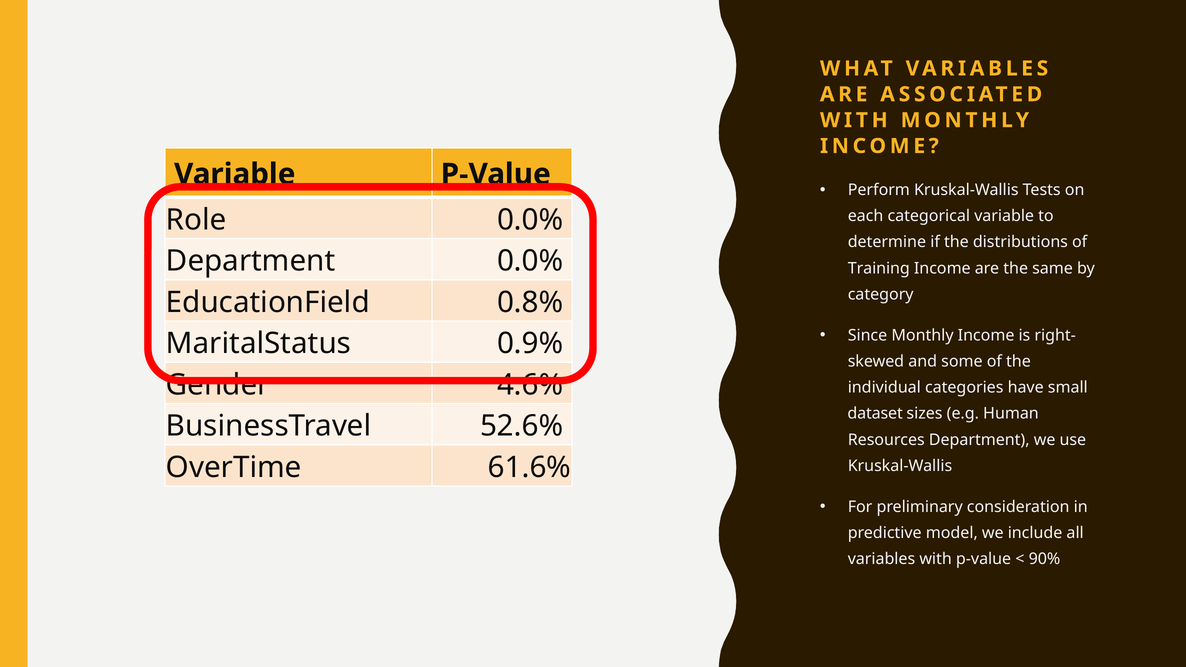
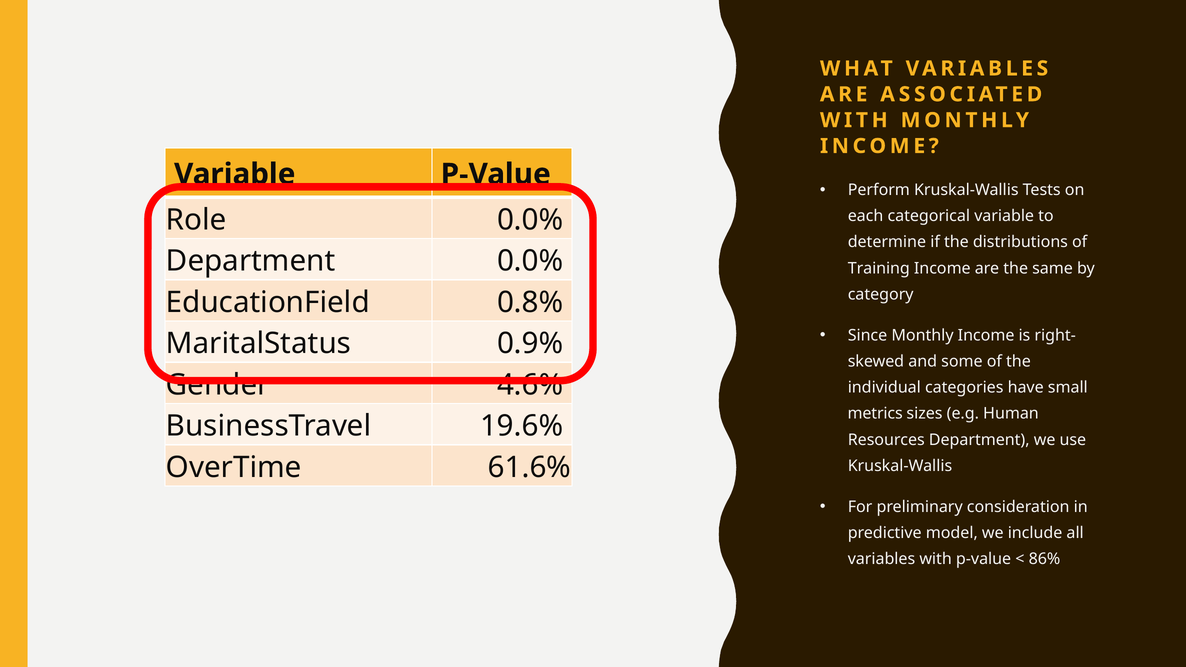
dataset: dataset -> metrics
52.6%: 52.6% -> 19.6%
90%: 90% -> 86%
